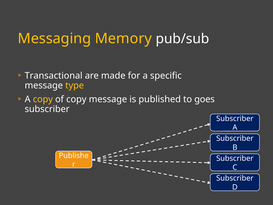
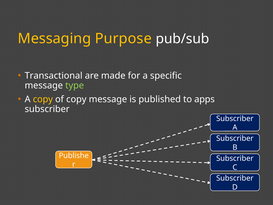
Memory: Memory -> Purpose
type colour: yellow -> light green
goes: goes -> apps
